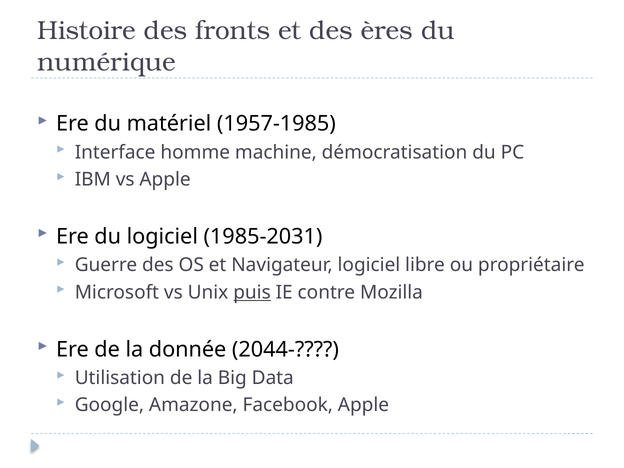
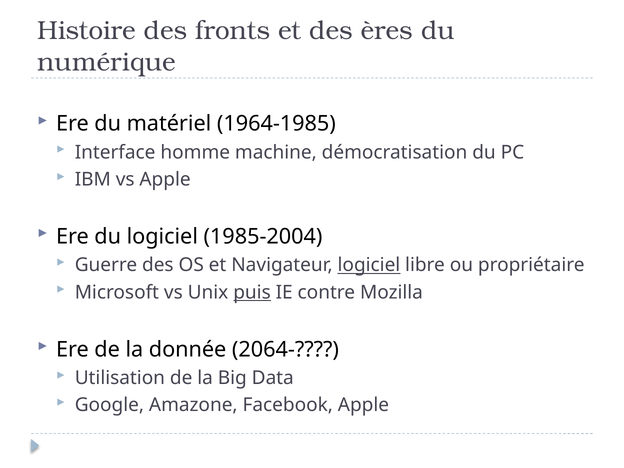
1957-1985: 1957-1985 -> 1964-1985
1985-2031: 1985-2031 -> 1985-2004
logiciel at (369, 265) underline: none -> present
2044-: 2044- -> 2064-
